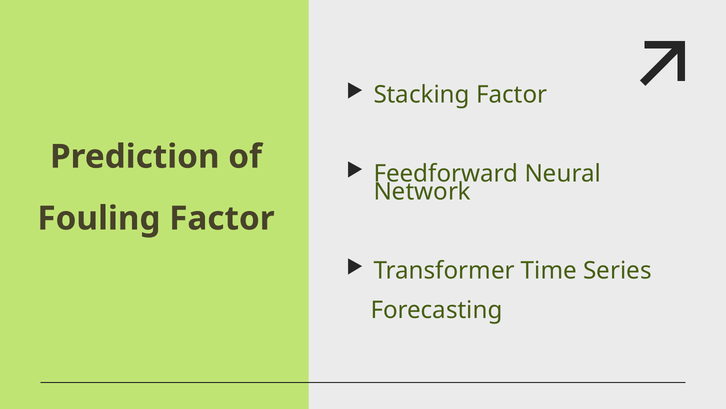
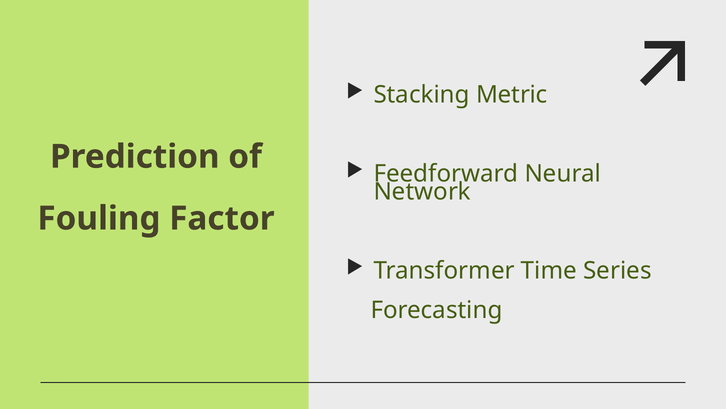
Stacking Factor: Factor -> Metric
